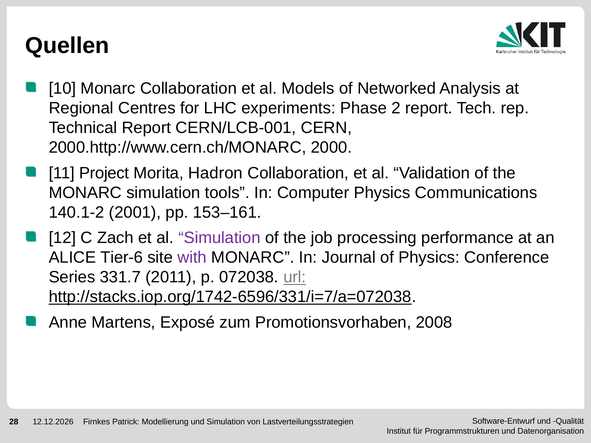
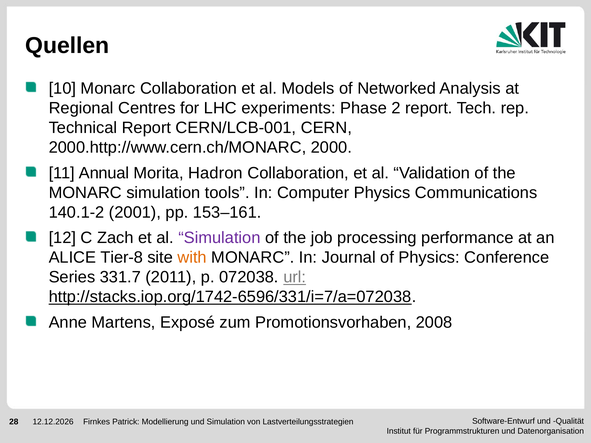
Project: Project -> Annual
Tier-6: Tier-6 -> Tier-8
with colour: purple -> orange
